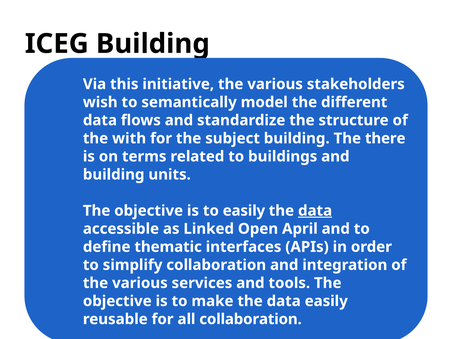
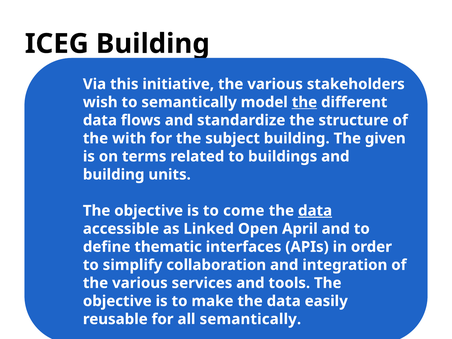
the at (304, 102) underline: none -> present
there: there -> given
to easily: easily -> come
all collaboration: collaboration -> semantically
